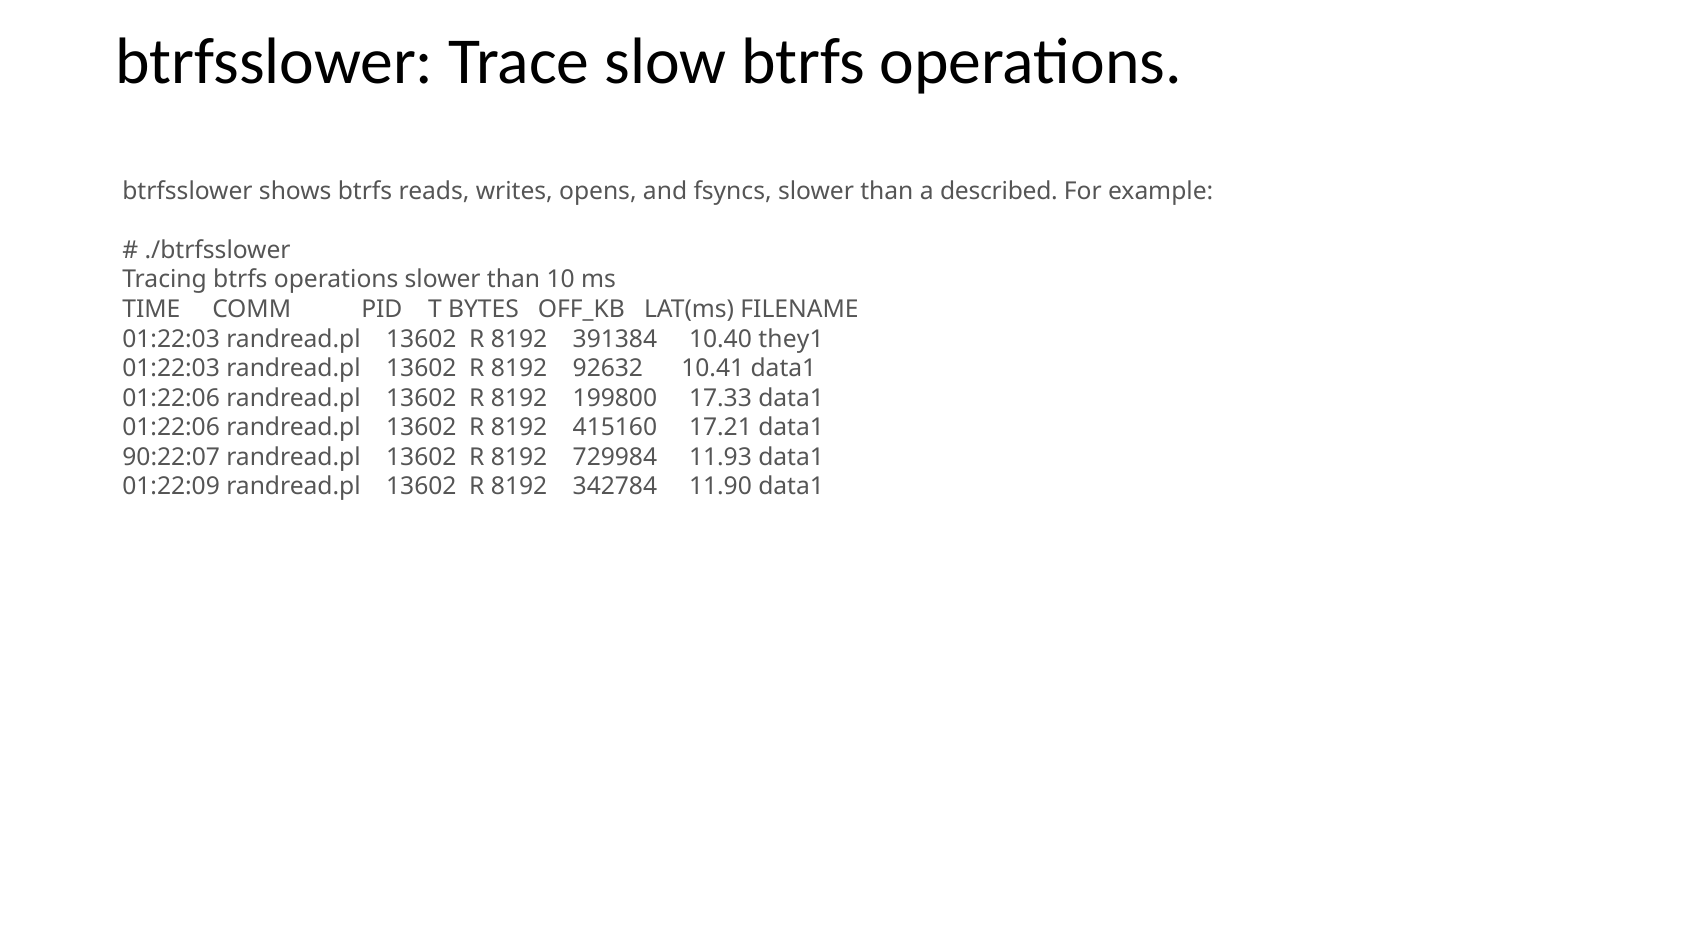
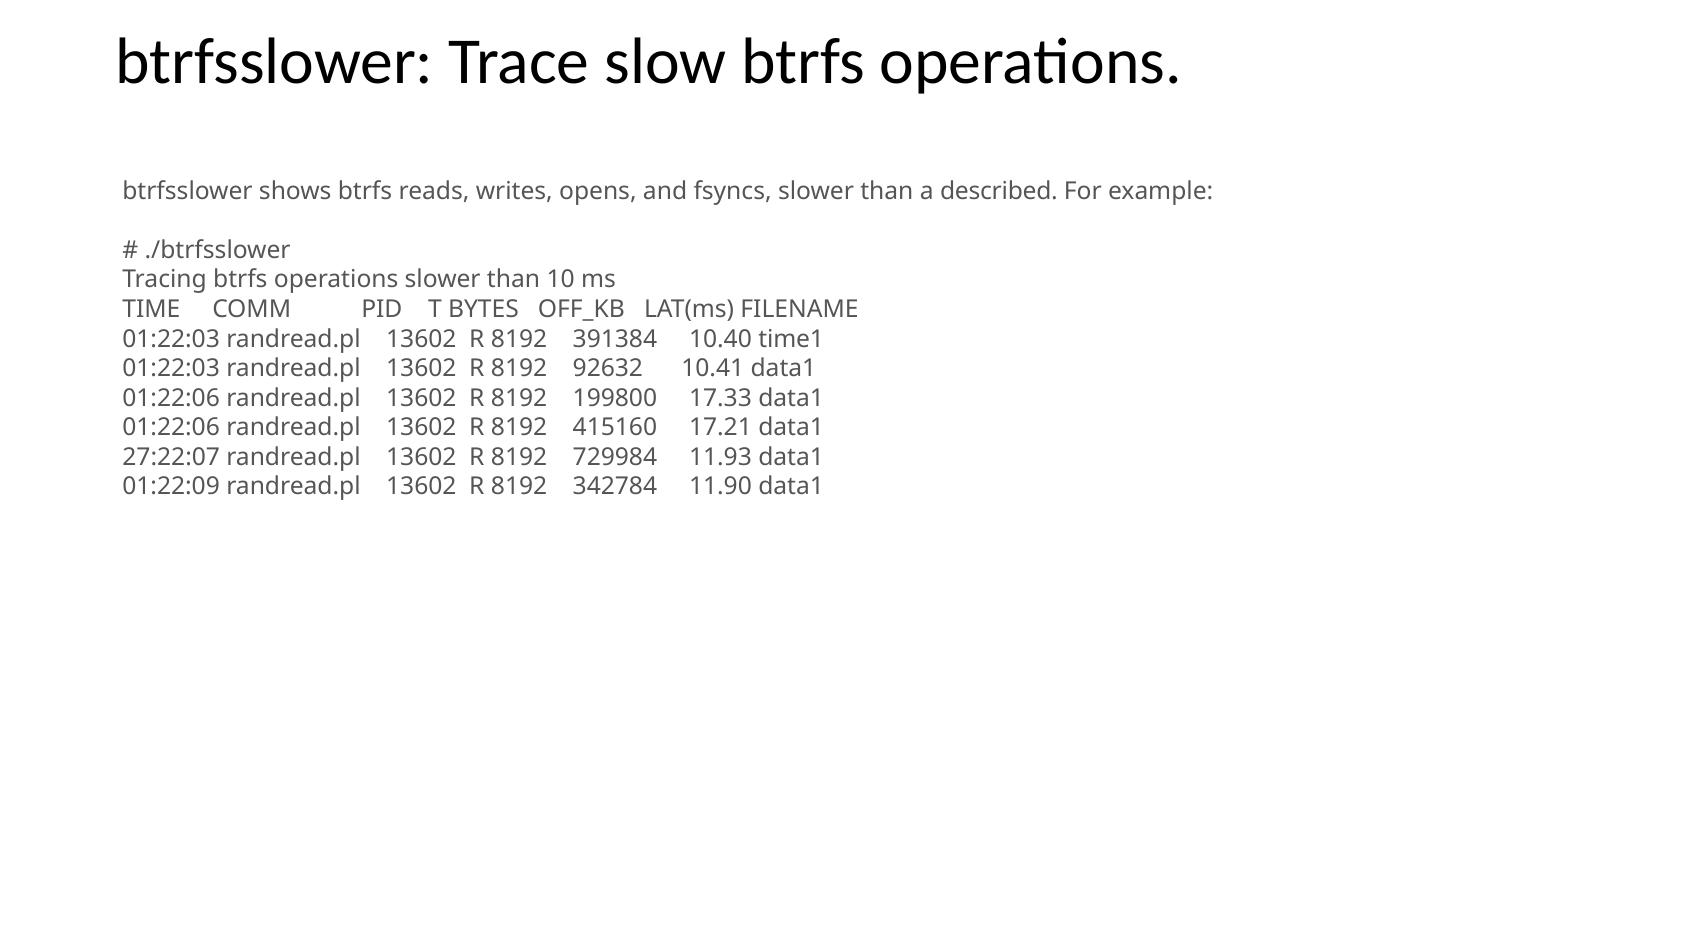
they1: they1 -> time1
90:22:07: 90:22:07 -> 27:22:07
